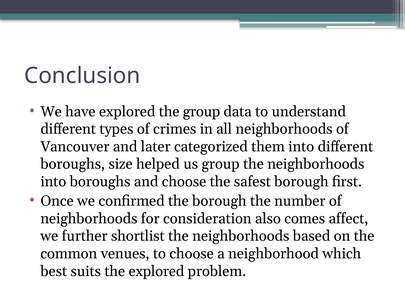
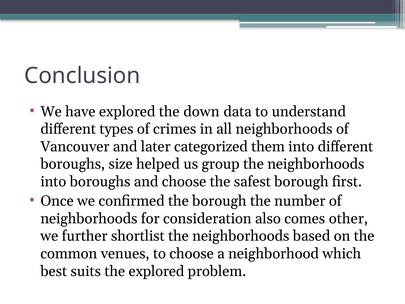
the group: group -> down
affect: affect -> other
